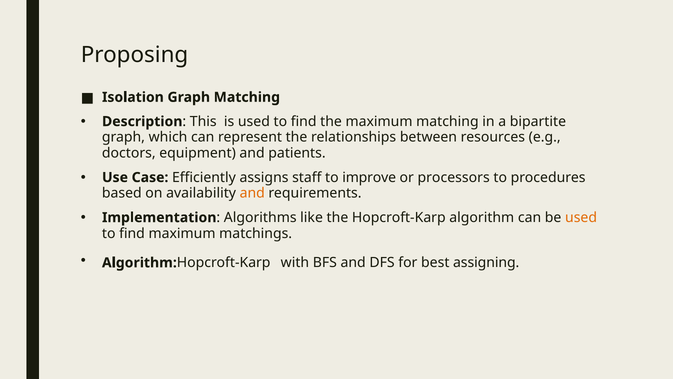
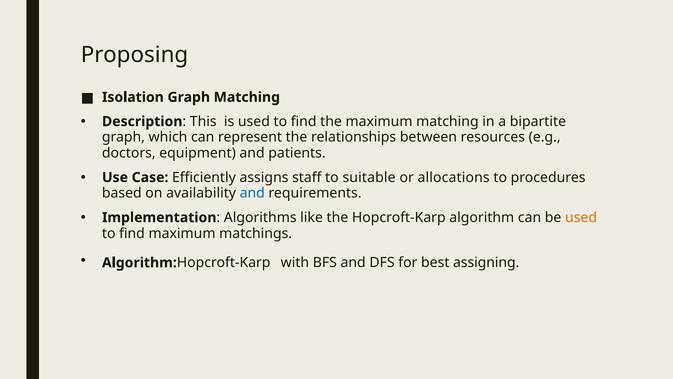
improve: improve -> suitable
processors: processors -> allocations
and at (252, 193) colour: orange -> blue
